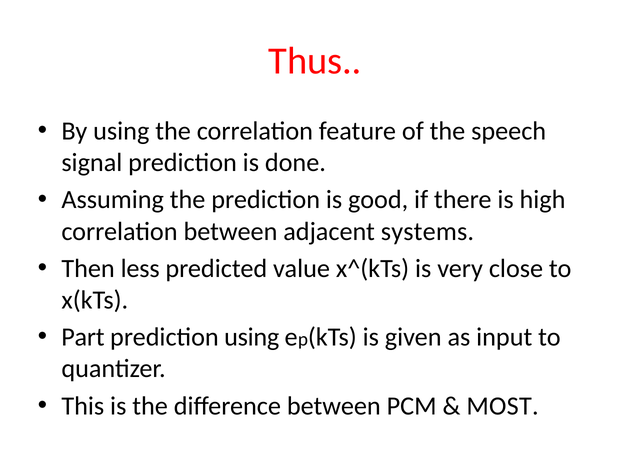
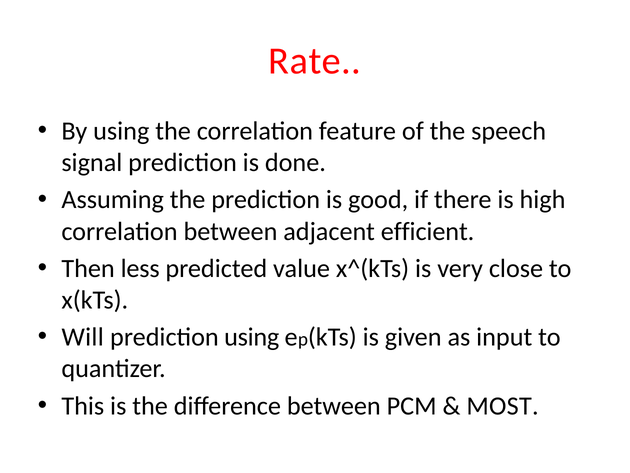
Thus: Thus -> Rate
systems: systems -> efficient
Part: Part -> Will
